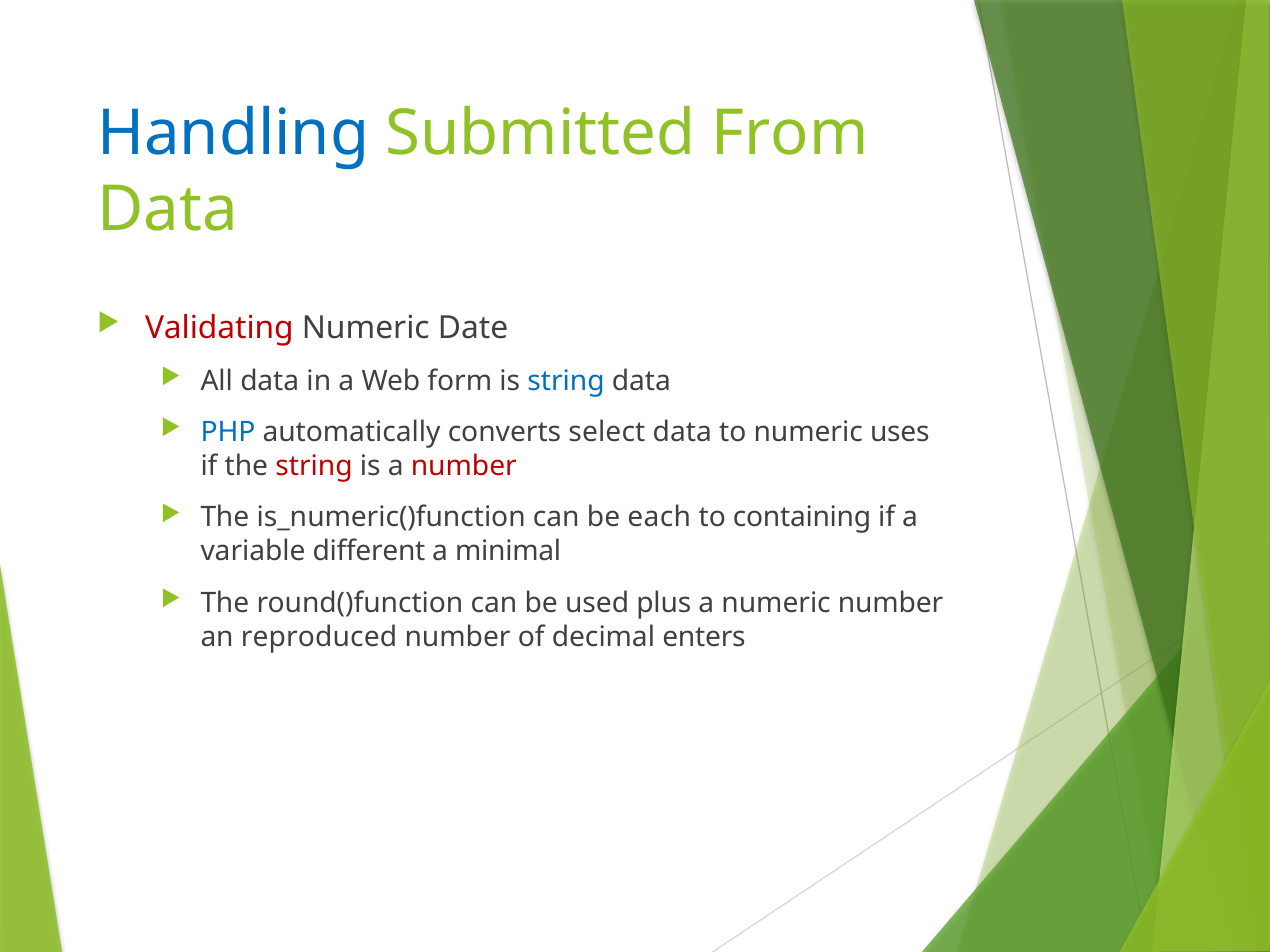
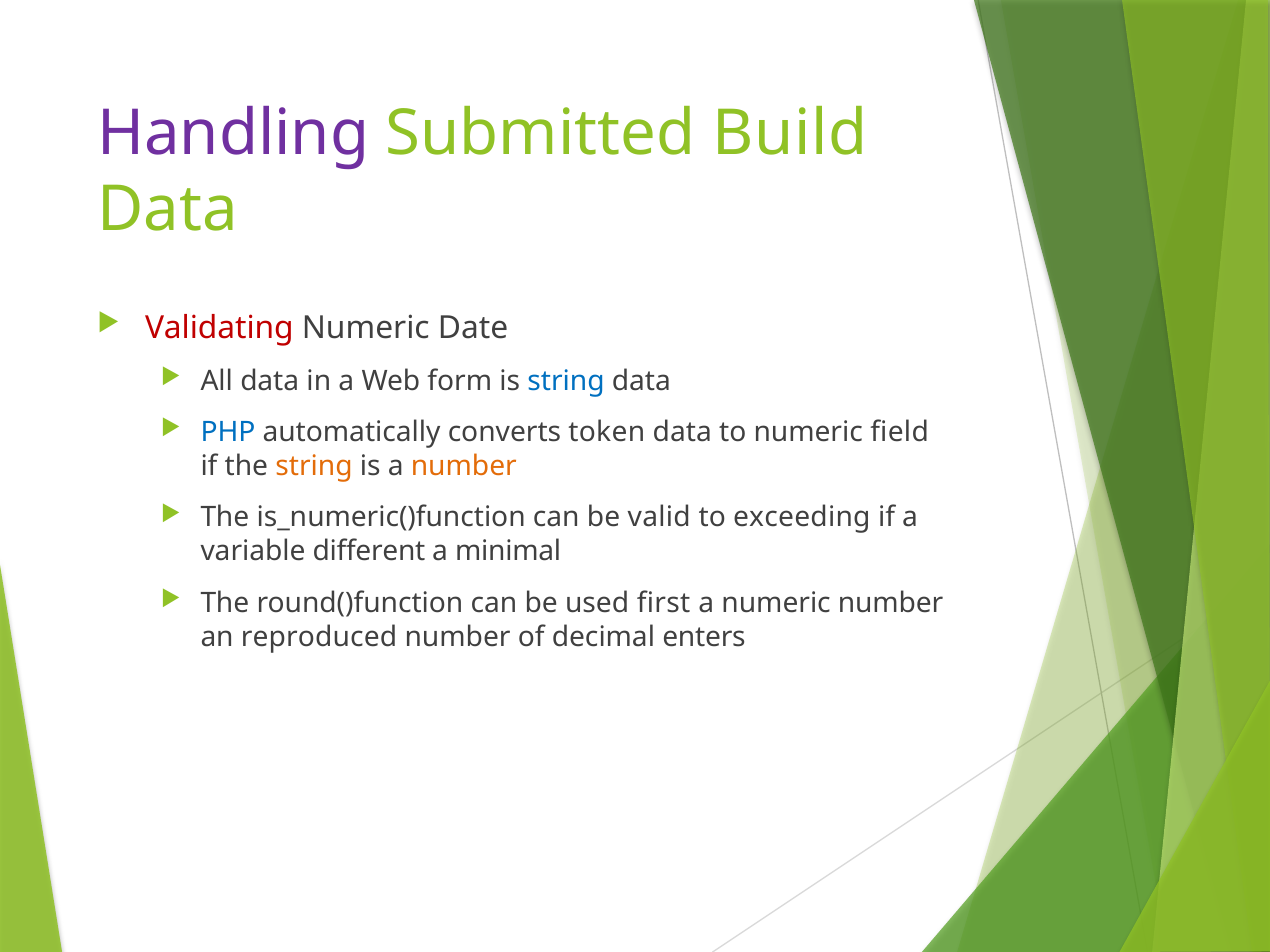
Handling colour: blue -> purple
From: From -> Build
select: select -> token
uses: uses -> field
string at (314, 466) colour: red -> orange
number at (464, 466) colour: red -> orange
each: each -> valid
containing: containing -> exceeding
plus: plus -> first
